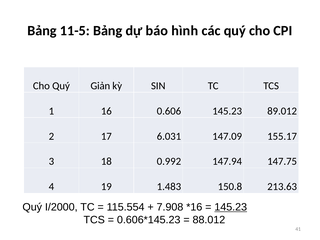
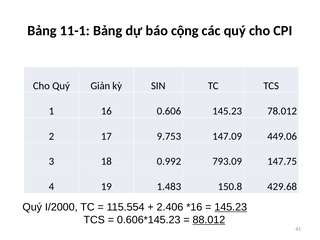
11-5: 11-5 -> 11-1
hình: hình -> cộng
89.012: 89.012 -> 78.012
6.031: 6.031 -> 9.753
155.17: 155.17 -> 449.06
147.94: 147.94 -> 793.09
213.63: 213.63 -> 429.68
7.908: 7.908 -> 2.406
88.012 underline: none -> present
